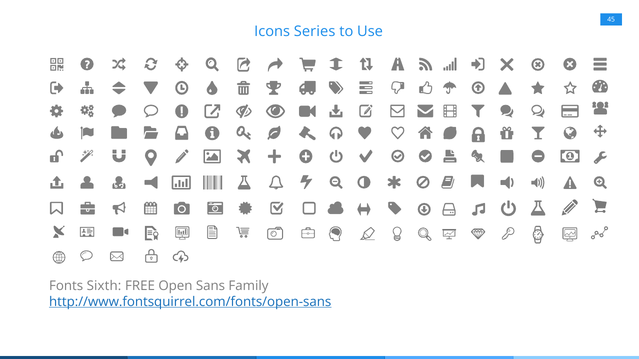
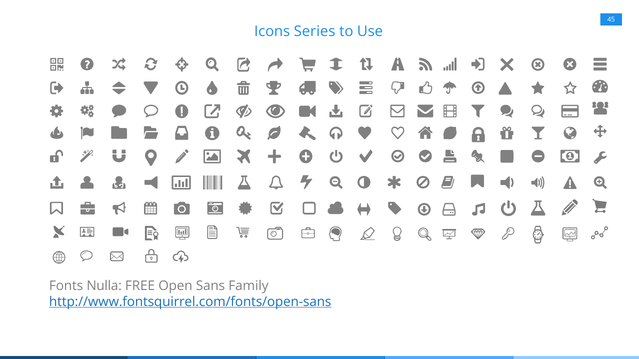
Sixth: Sixth -> Nulla
